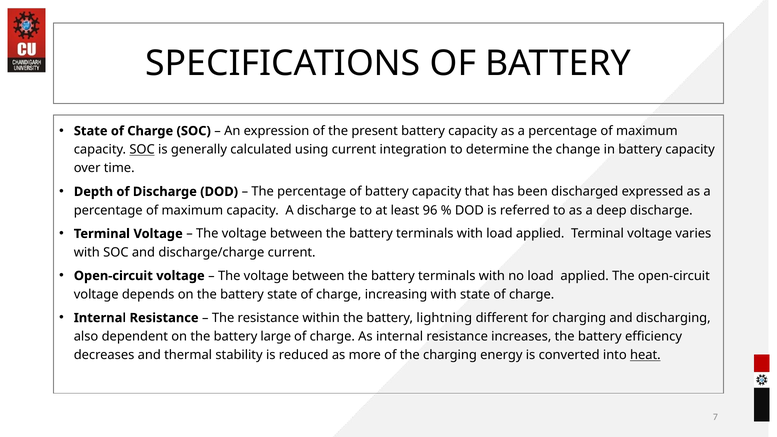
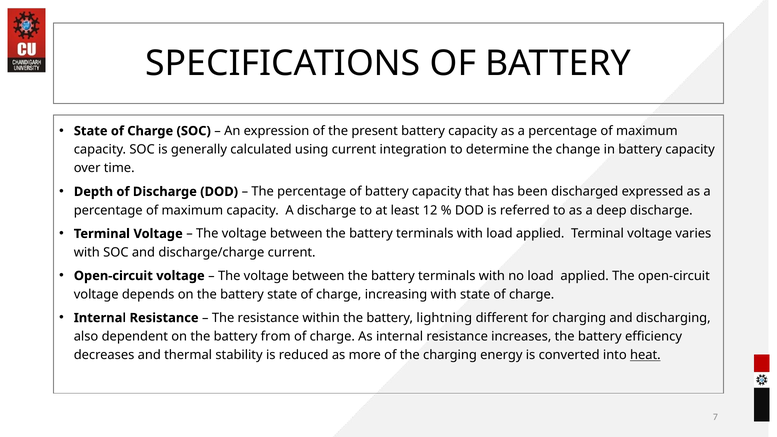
SOC at (142, 150) underline: present -> none
96: 96 -> 12
large: large -> from
